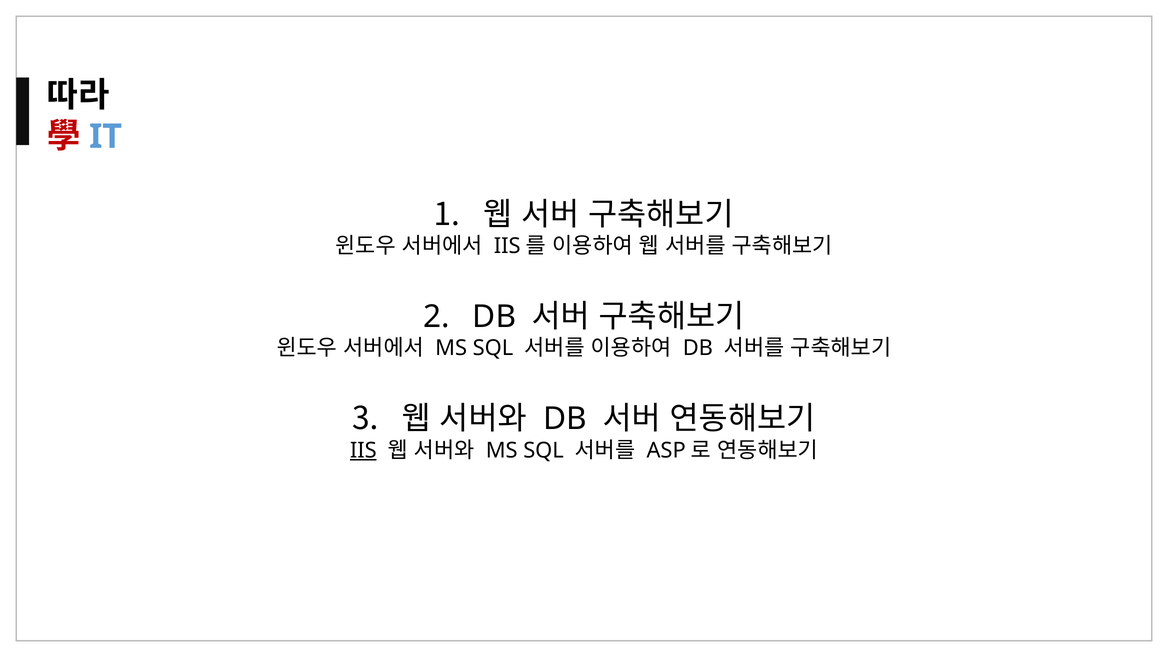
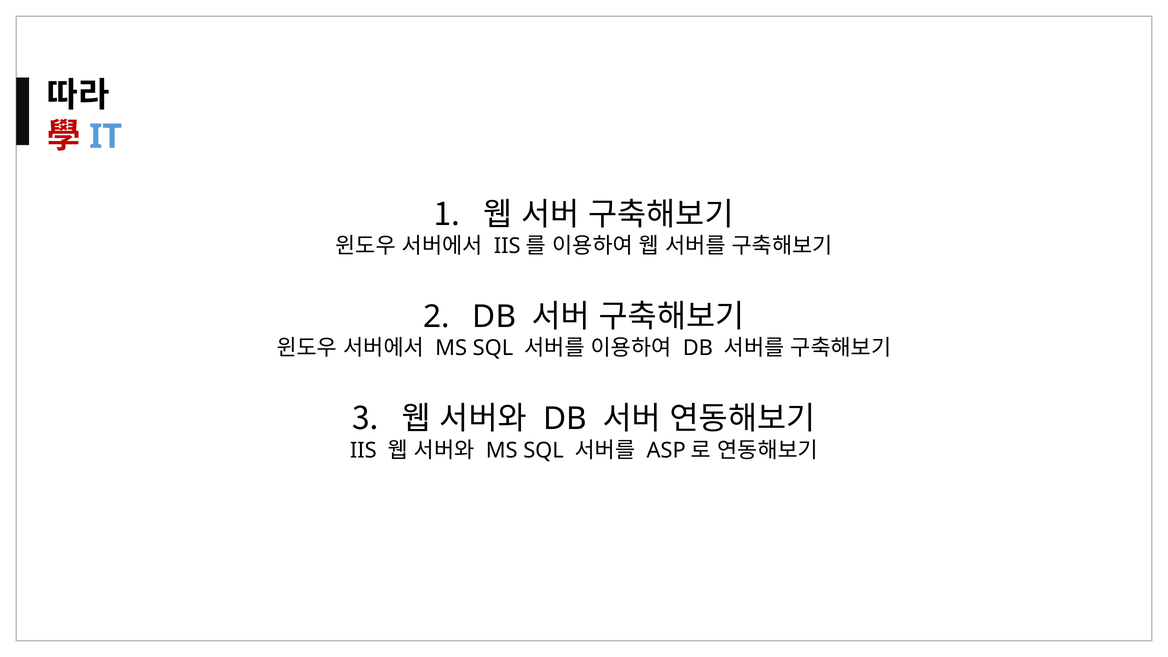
IIS underline: present -> none
